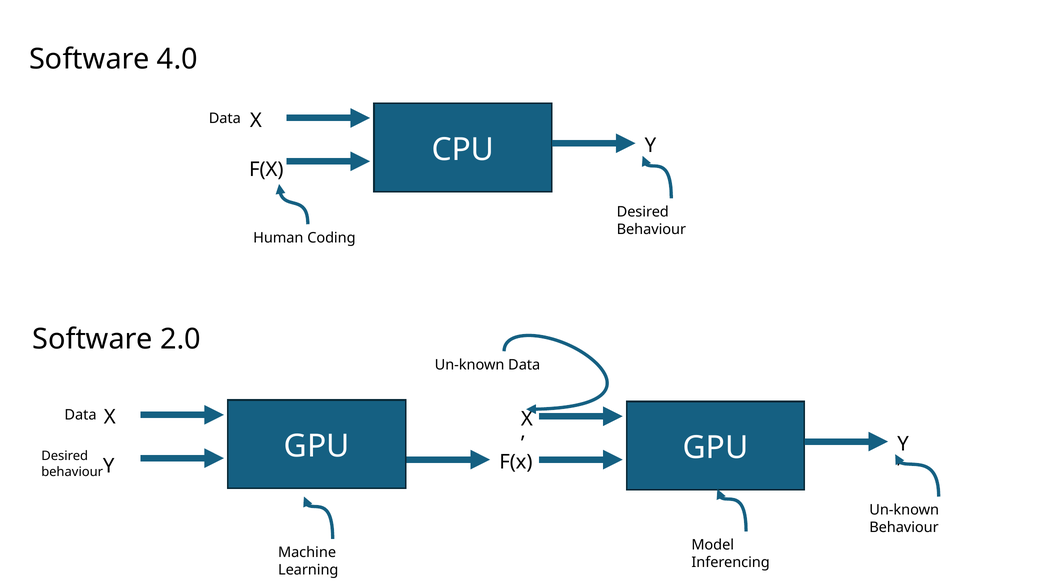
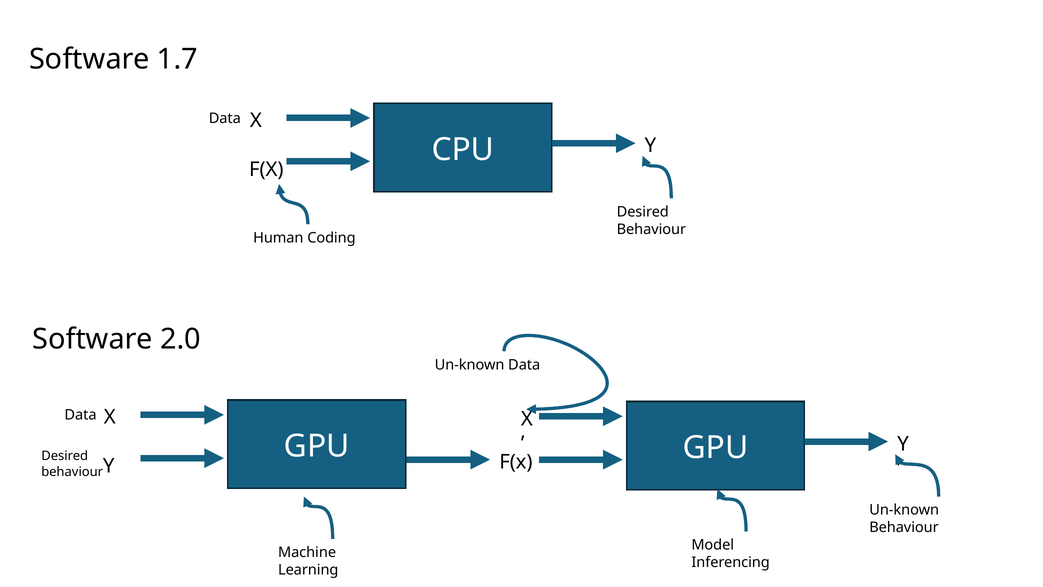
4.0: 4.0 -> 1.7
